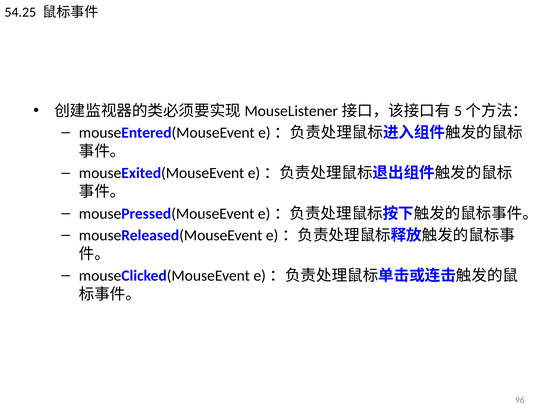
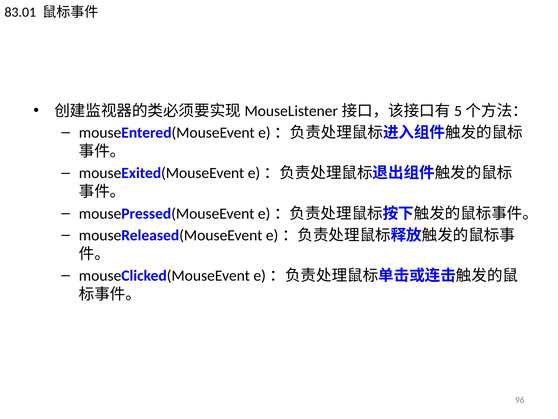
54.25: 54.25 -> 83.01
